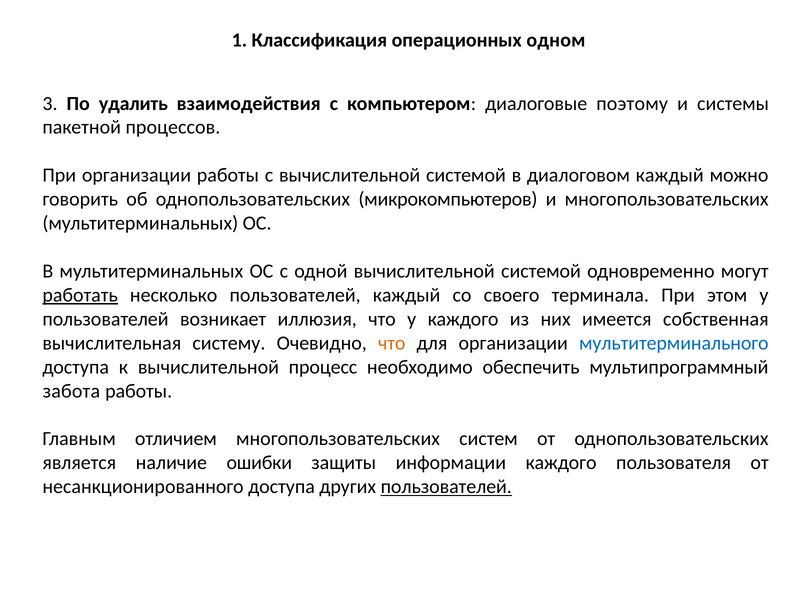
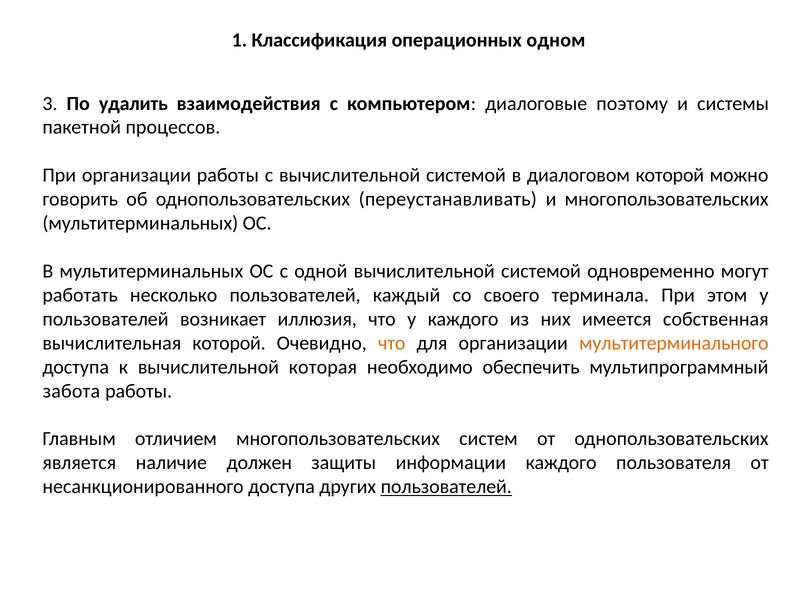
диалоговом каждый: каждый -> которой
микрокомпьютеров: микрокомпьютеров -> переустанавливать
работать underline: present -> none
вычислительная систему: систему -> которой
мультитерминального colour: blue -> orange
процесс: процесс -> которая
ошибки: ошибки -> должен
